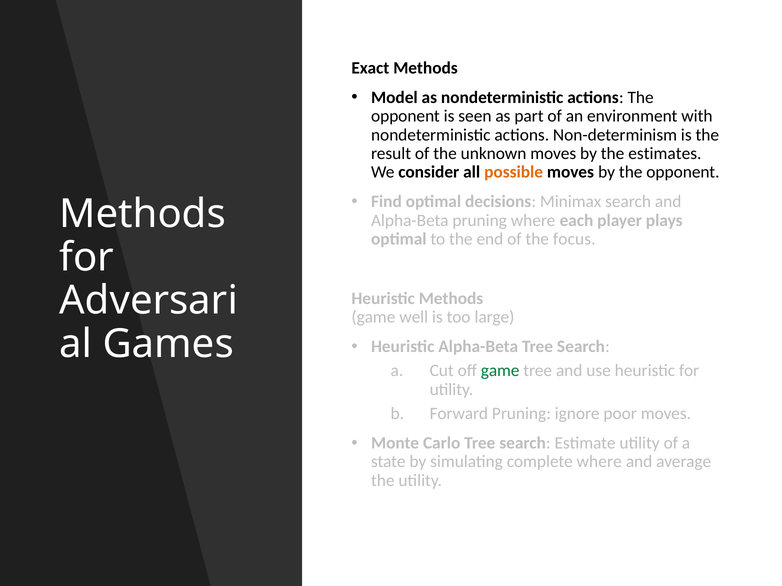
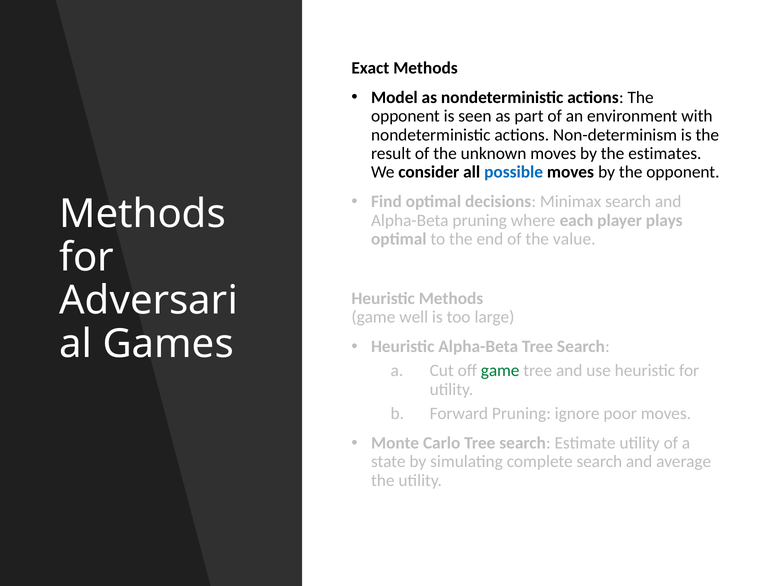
possible colour: orange -> blue
focus: focus -> value
complete where: where -> search
